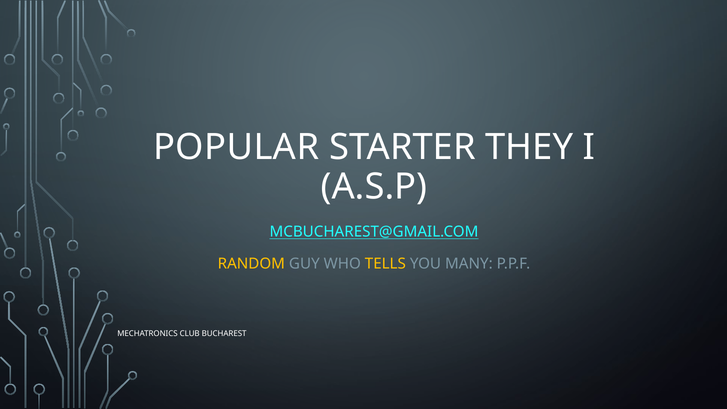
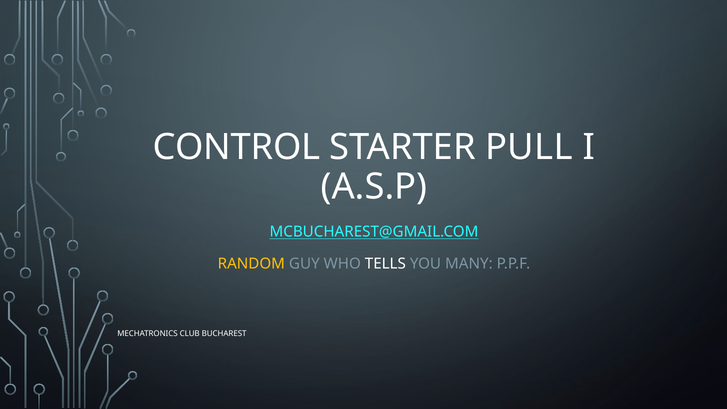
POPULAR: POPULAR -> CONTROL
THEY: THEY -> PULL
TELLS colour: yellow -> white
